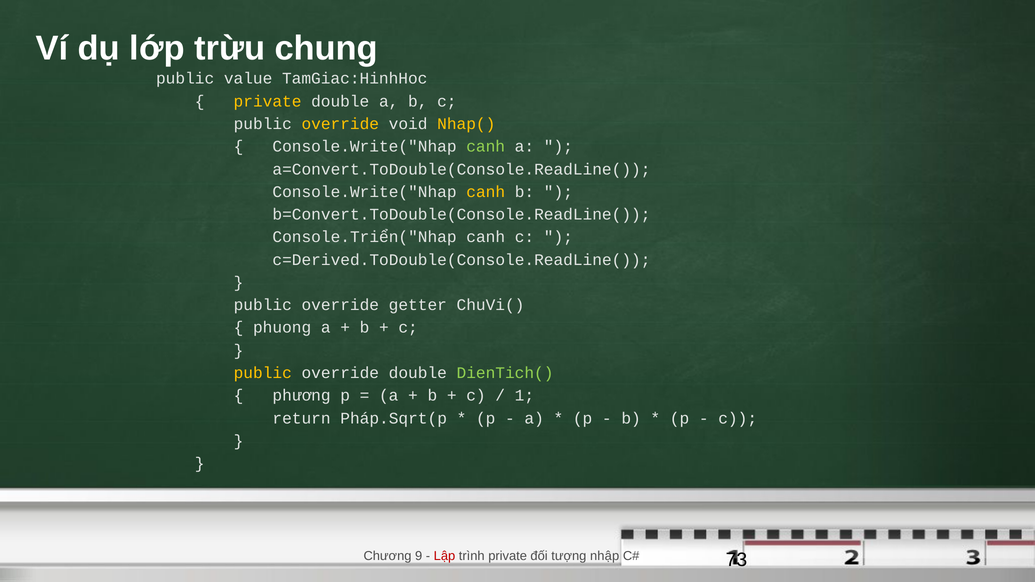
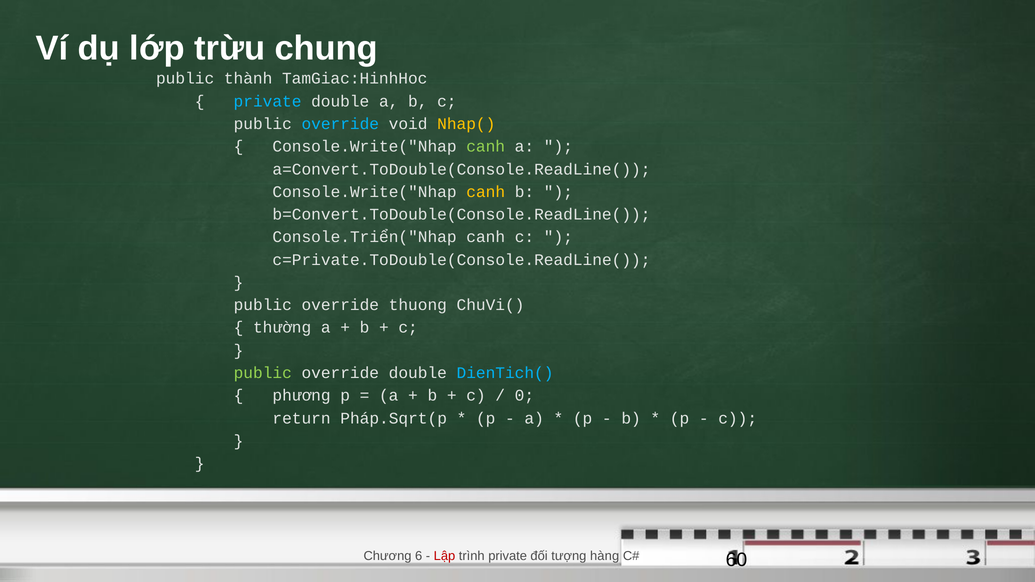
value: value -> thành
private at (268, 101) colour: yellow -> light blue
override at (340, 124) colour: yellow -> light blue
c=Derived.ToDouble(Console.ReadLine(: c=Derived.ToDouble(Console.ReadLine( -> c=Private.ToDouble(Console.ReadLine(
getter: getter -> thuong
phuong: phuong -> thường
public at (263, 373) colour: yellow -> light green
DienTich( colour: light green -> light blue
1: 1 -> 0
9: 9 -> 6
nhập: nhập -> hàng
73: 73 -> 60
